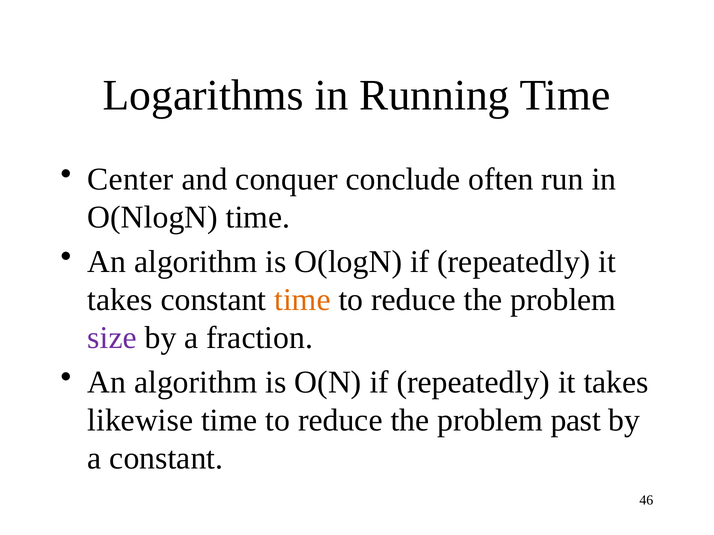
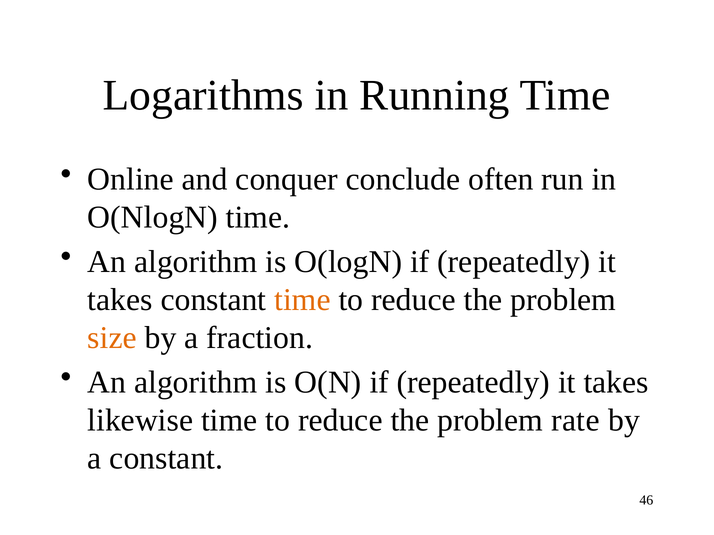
Center: Center -> Online
size colour: purple -> orange
past: past -> rate
